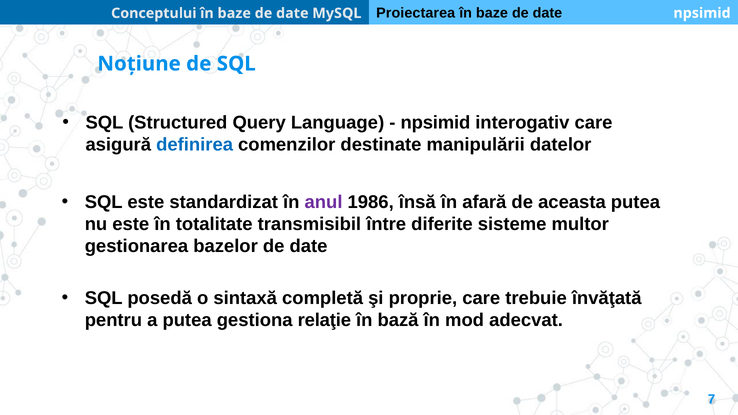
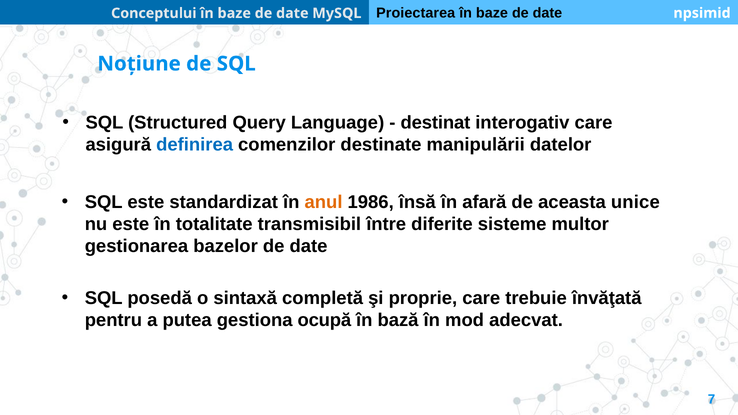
npsimid at (435, 123): npsimid -> destinat
anul colour: purple -> orange
aceasta putea: putea -> unice
relaţie: relaţie -> ocupă
